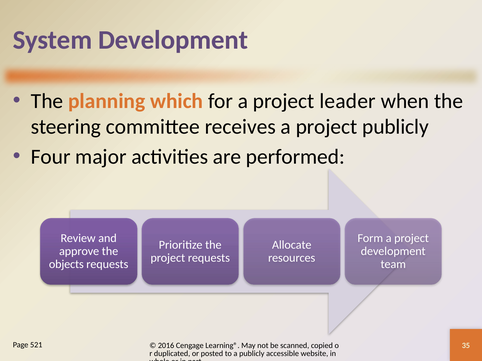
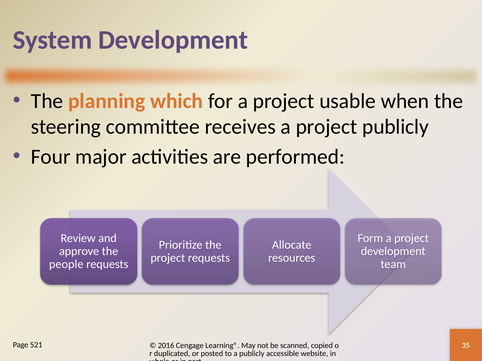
leader: leader -> usable
objects: objects -> people
